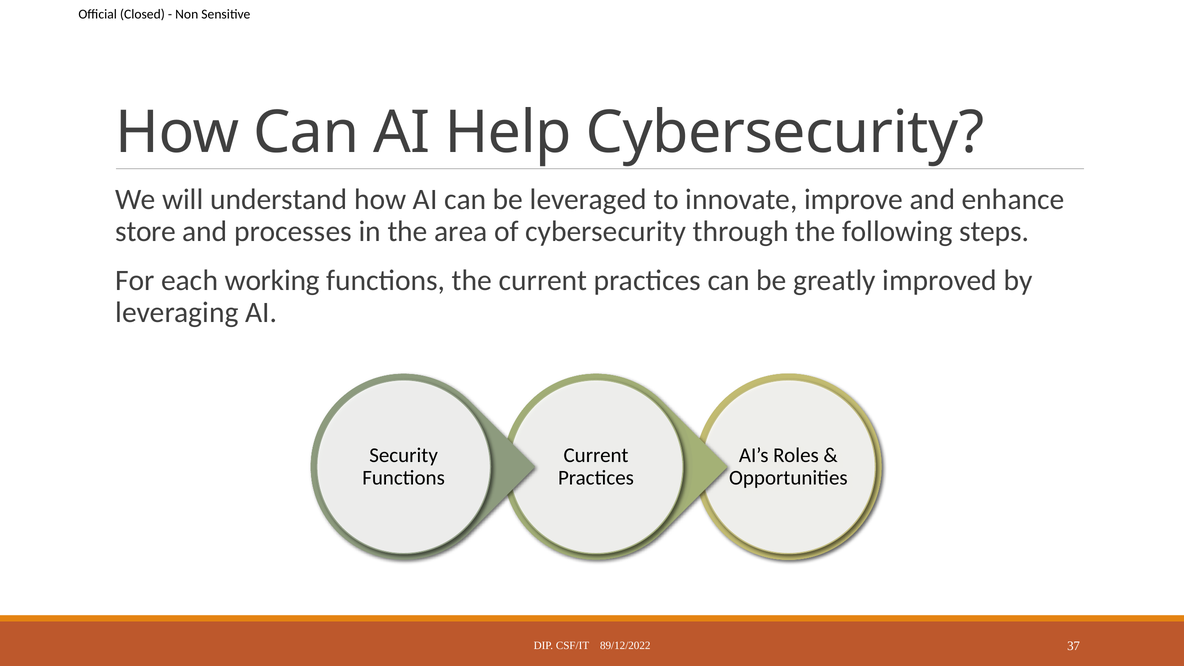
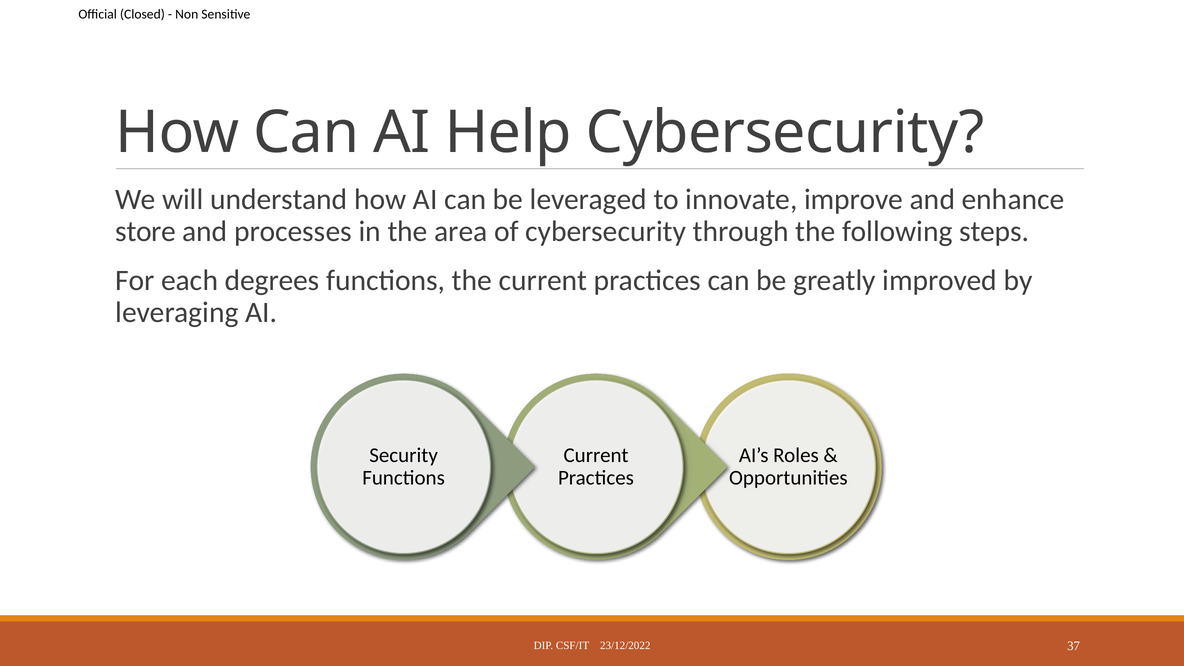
working: working -> degrees
89/12/2022: 89/12/2022 -> 23/12/2022
